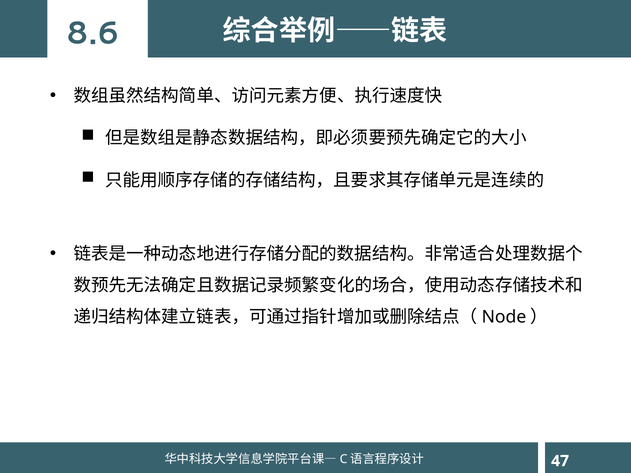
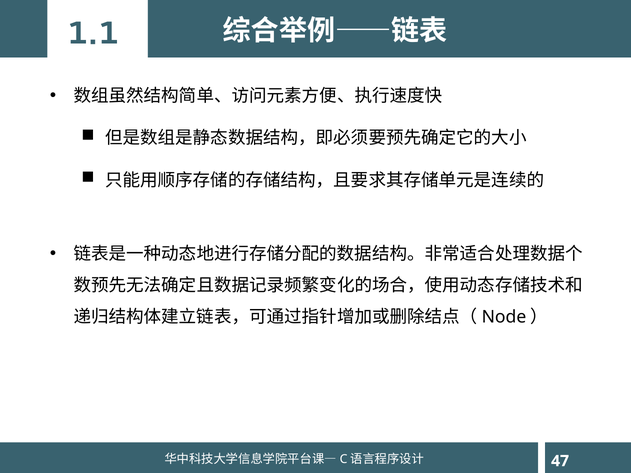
8.6: 8.6 -> 1.1
